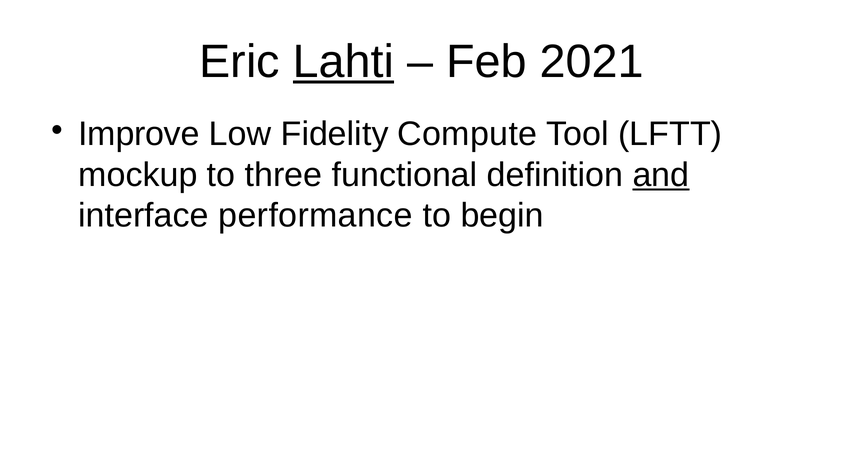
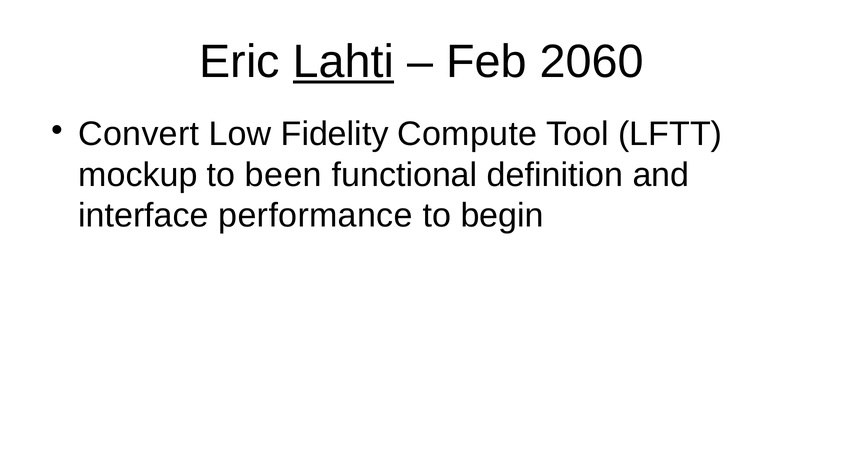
2021: 2021 -> 2060
Improve: Improve -> Convert
three: three -> been
and underline: present -> none
